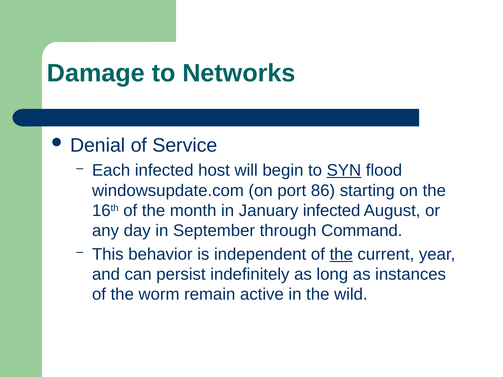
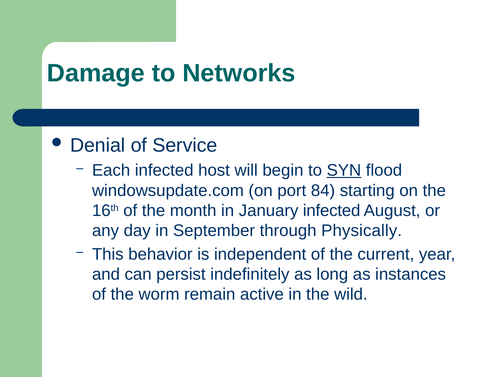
86: 86 -> 84
Command: Command -> Physically
the at (341, 254) underline: present -> none
